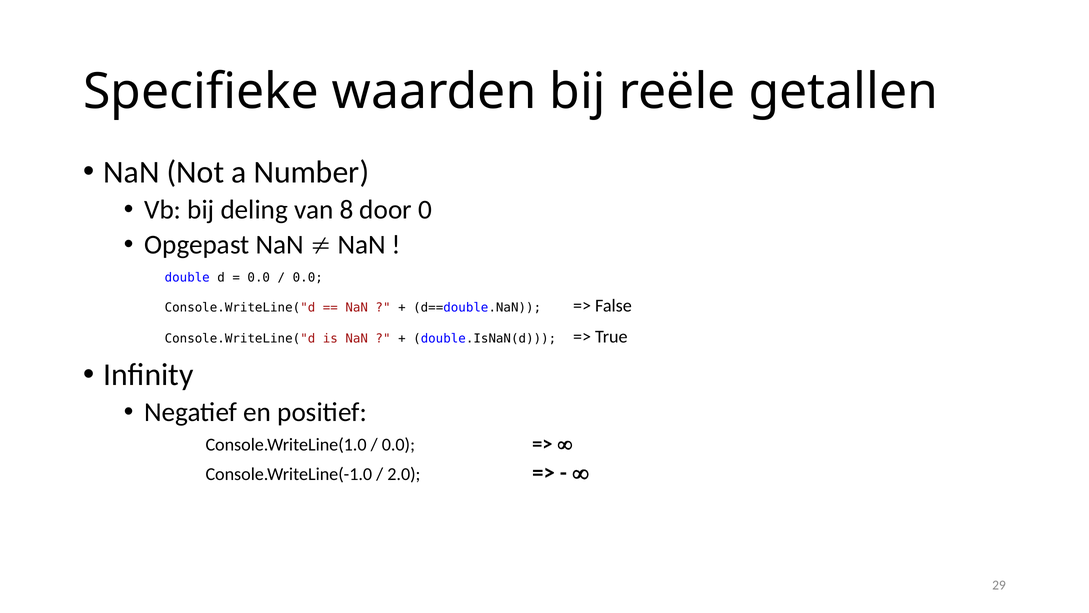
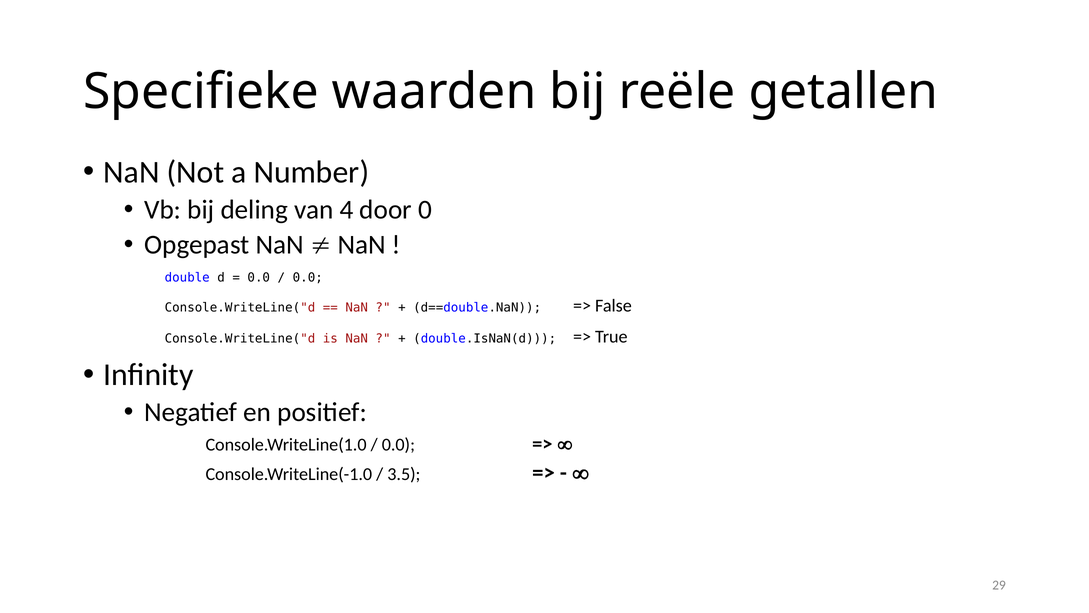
8: 8 -> 4
2.0: 2.0 -> 3.5
